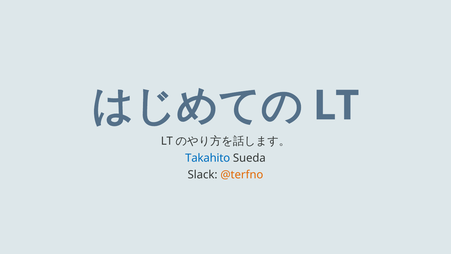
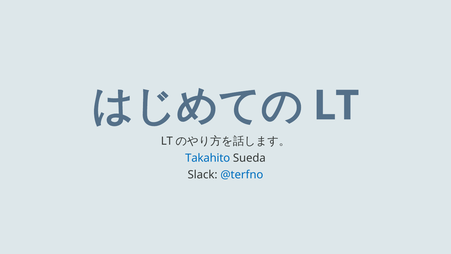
@terfno colour: orange -> blue
